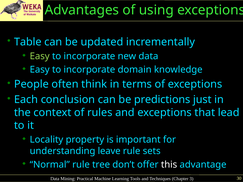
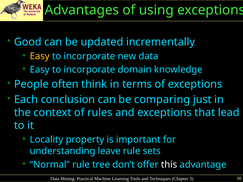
Table: Table -> Good
Easy at (40, 56) colour: light green -> yellow
predictions: predictions -> comparing
